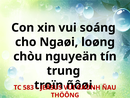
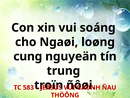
chòu: chòu -> cung
